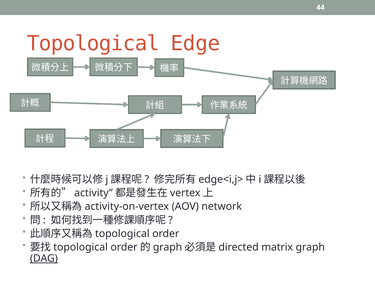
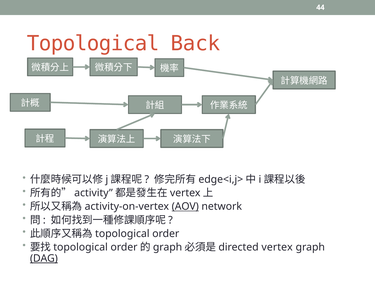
Edge: Edge -> Back
AOV underline: none -> present
matrix at (277, 246): matrix -> vertex
